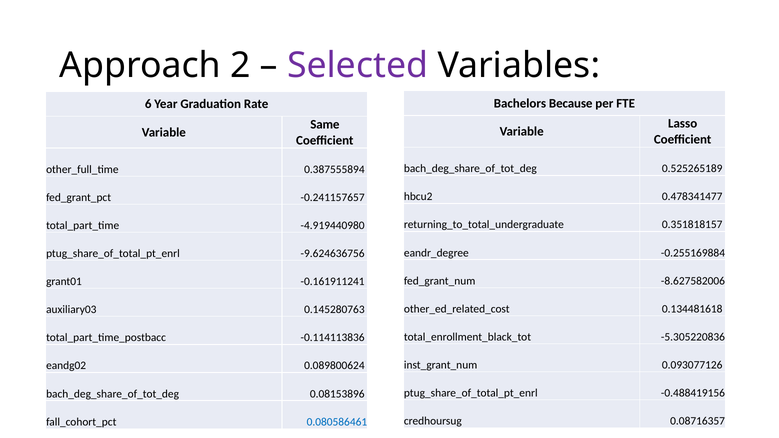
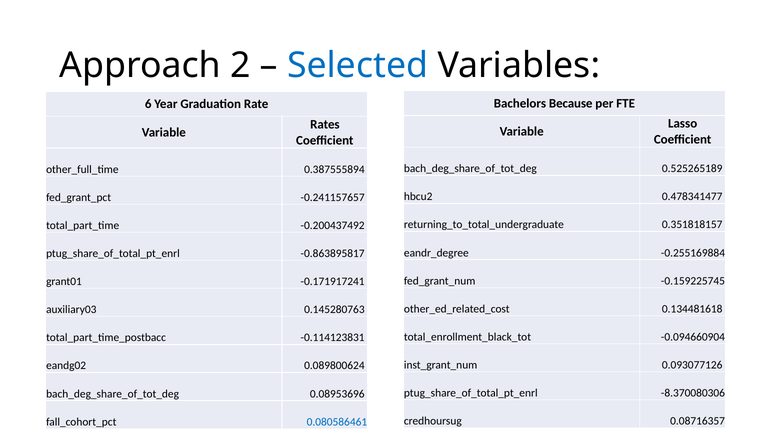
Selected colour: purple -> blue
Same: Same -> Rates
-4.919440980: -4.919440980 -> -0.200437492
-9.624636756: -9.624636756 -> -0.863895817
-8.627582006: -8.627582006 -> -0.159225745
-0.161911241: -0.161911241 -> -0.171917241
-5.305220836: -5.305220836 -> -0.094660904
-0.114113836: -0.114113836 -> -0.114123831
-0.488419156: -0.488419156 -> -8.370080306
0.08153896: 0.08153896 -> 0.08953696
